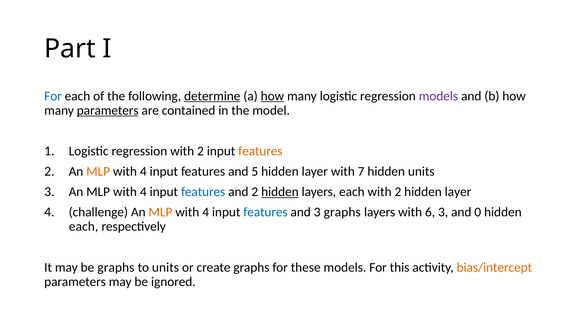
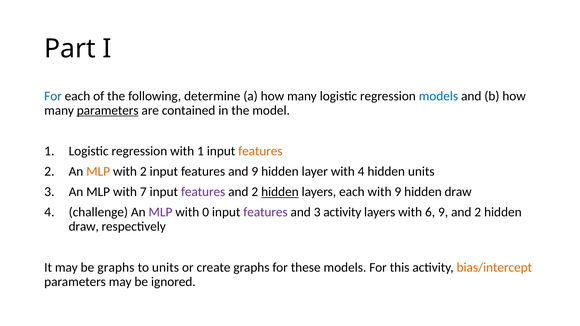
determine underline: present -> none
how at (272, 96) underline: present -> none
models at (438, 96) colour: purple -> blue
regression with 2: 2 -> 1
4 at (143, 172): 4 -> 2
and 5: 5 -> 9
with 7: 7 -> 4
4 at (143, 192): 4 -> 7
features at (203, 192) colour: blue -> purple
each with 2: 2 -> 9
layer at (458, 192): layer -> draw
MLP at (160, 212) colour: orange -> purple
4 at (206, 212): 4 -> 0
features at (265, 212) colour: blue -> purple
3 graphs: graphs -> activity
6 3: 3 -> 9
0 at (478, 212): 0 -> 2
each at (84, 227): each -> draw
